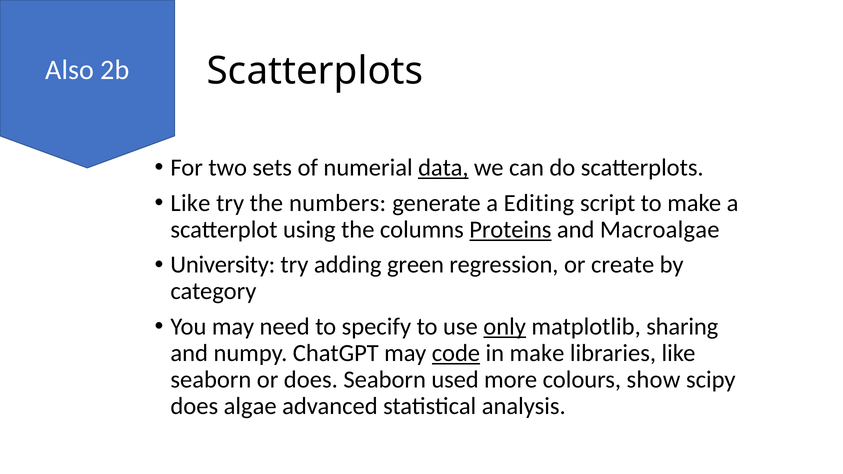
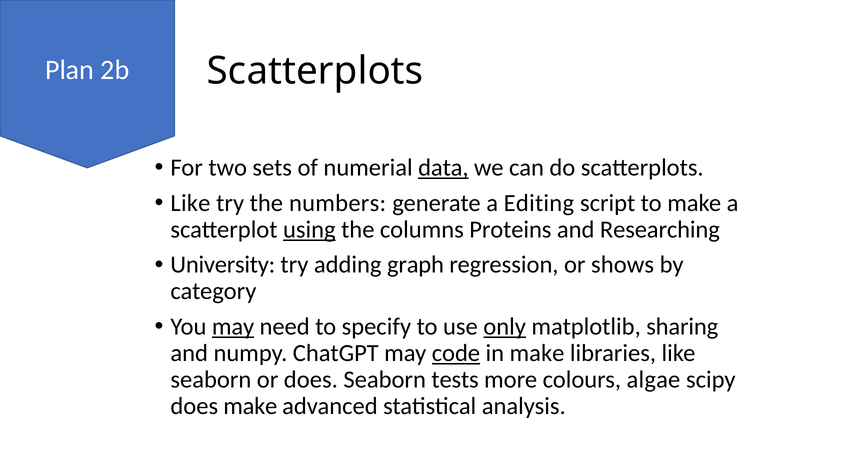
Also: Also -> Plan
using underline: none -> present
Proteins underline: present -> none
Macroalgae: Macroalgae -> Researching
green: green -> graph
create: create -> shows
may at (233, 327) underline: none -> present
used: used -> tests
show: show -> algae
does algae: algae -> make
